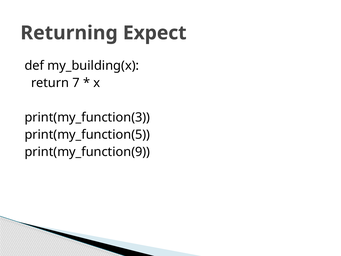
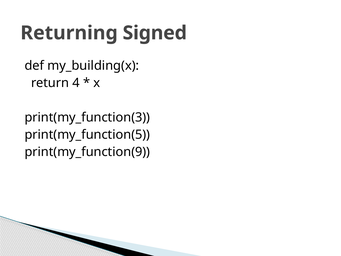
Expect: Expect -> Signed
7: 7 -> 4
